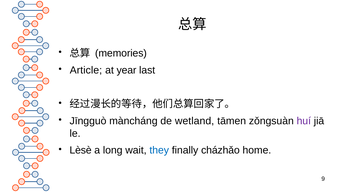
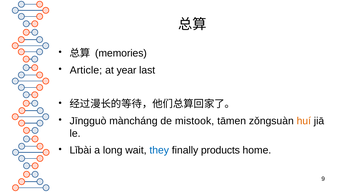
wetland: wetland -> mistook
huí colour: purple -> orange
Lèsè: Lèsè -> Lǐbài
cházhǎo: cházhǎo -> products
